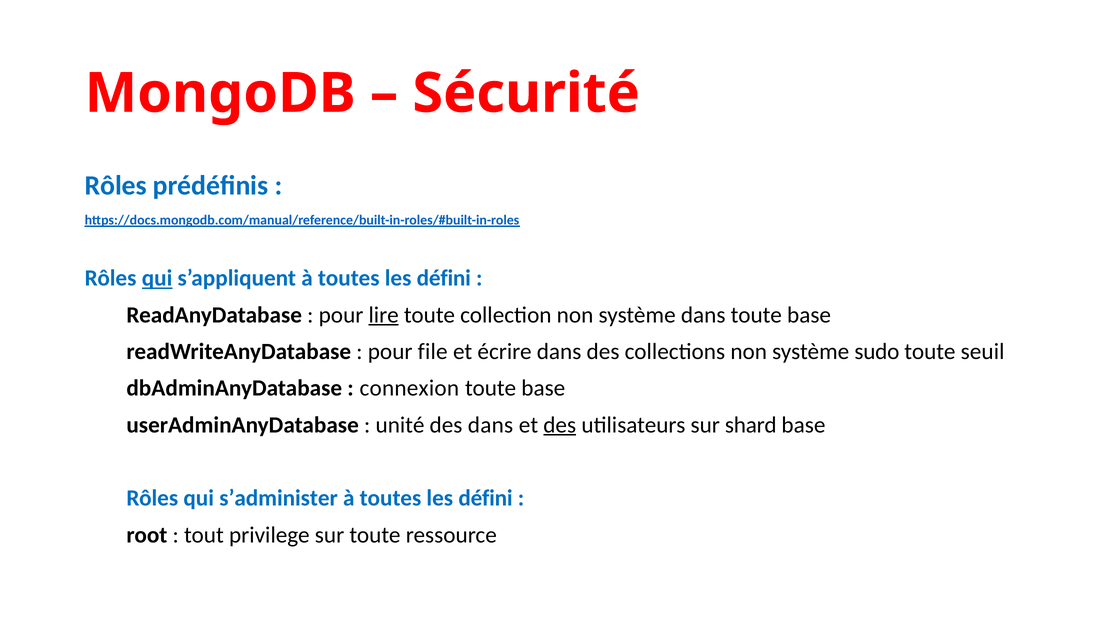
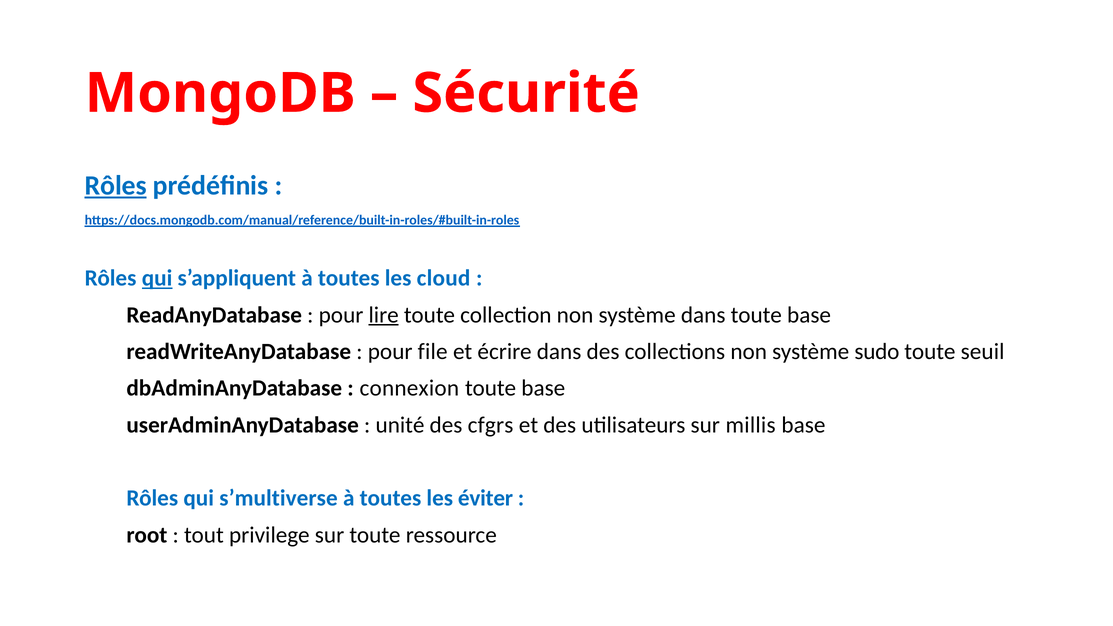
Rôles at (116, 186) underline: none -> present
défini at (444, 278): défini -> cloud
des dans: dans -> cfgrs
des at (560, 425) underline: present -> none
shard: shard -> millis
s’administer: s’administer -> s’multiverse
défini at (486, 498): défini -> éviter
